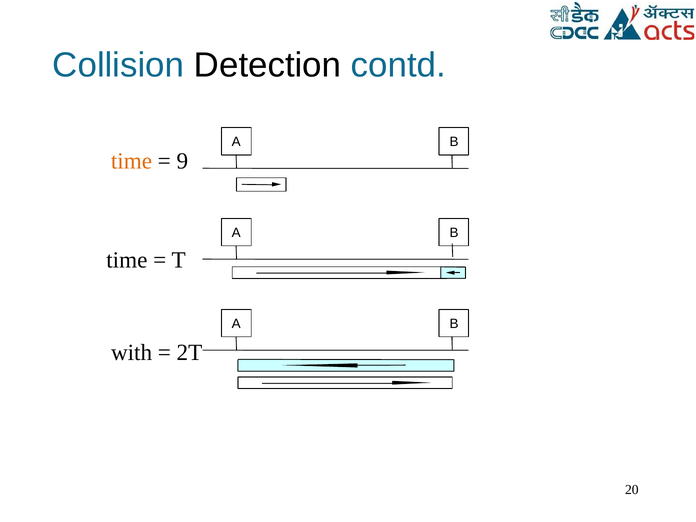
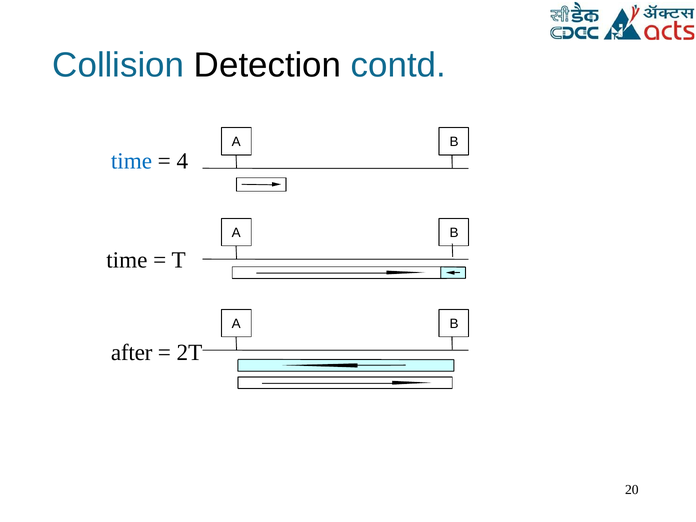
time at (131, 161) colour: orange -> blue
9: 9 -> 4
with: with -> after
